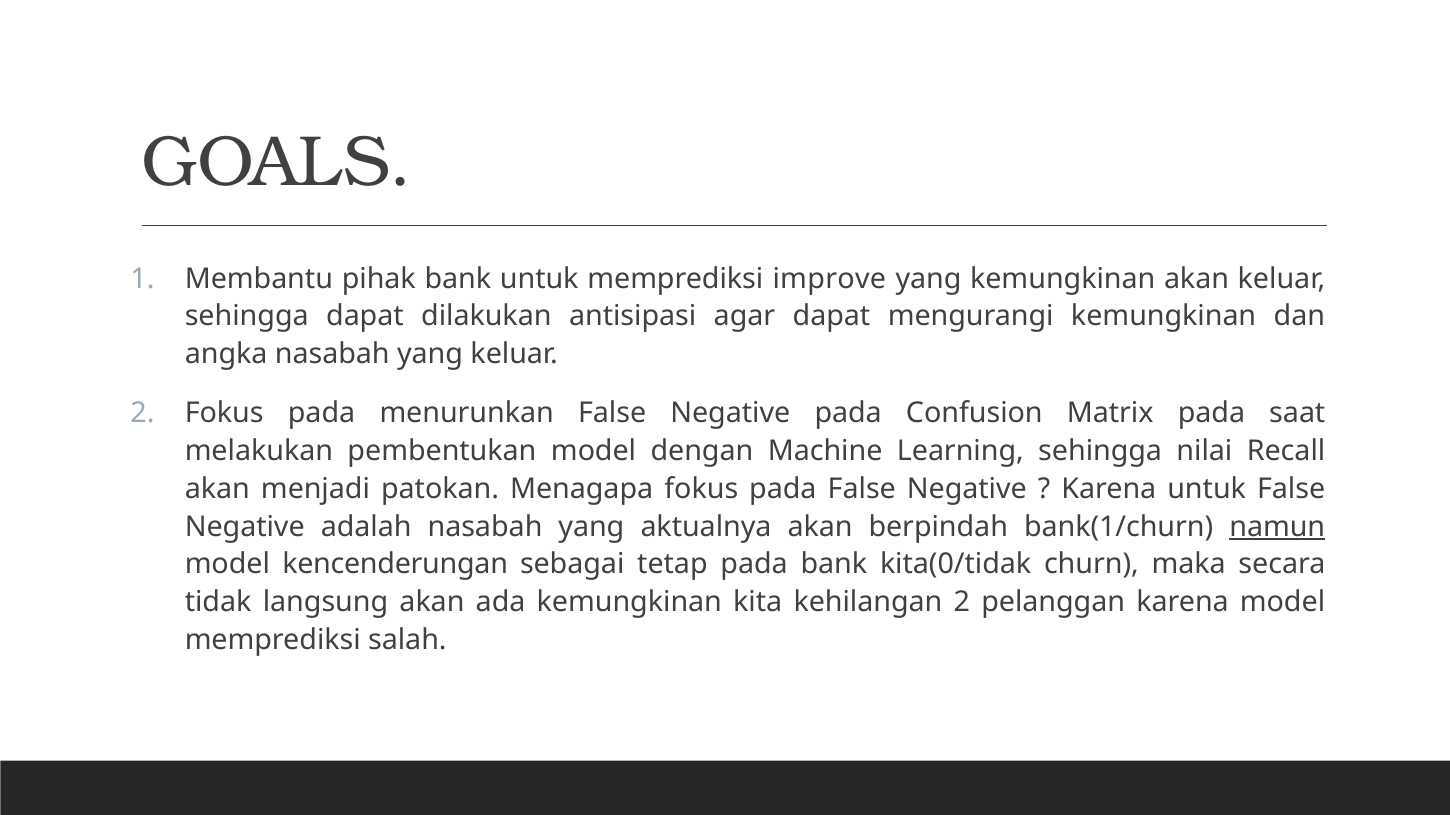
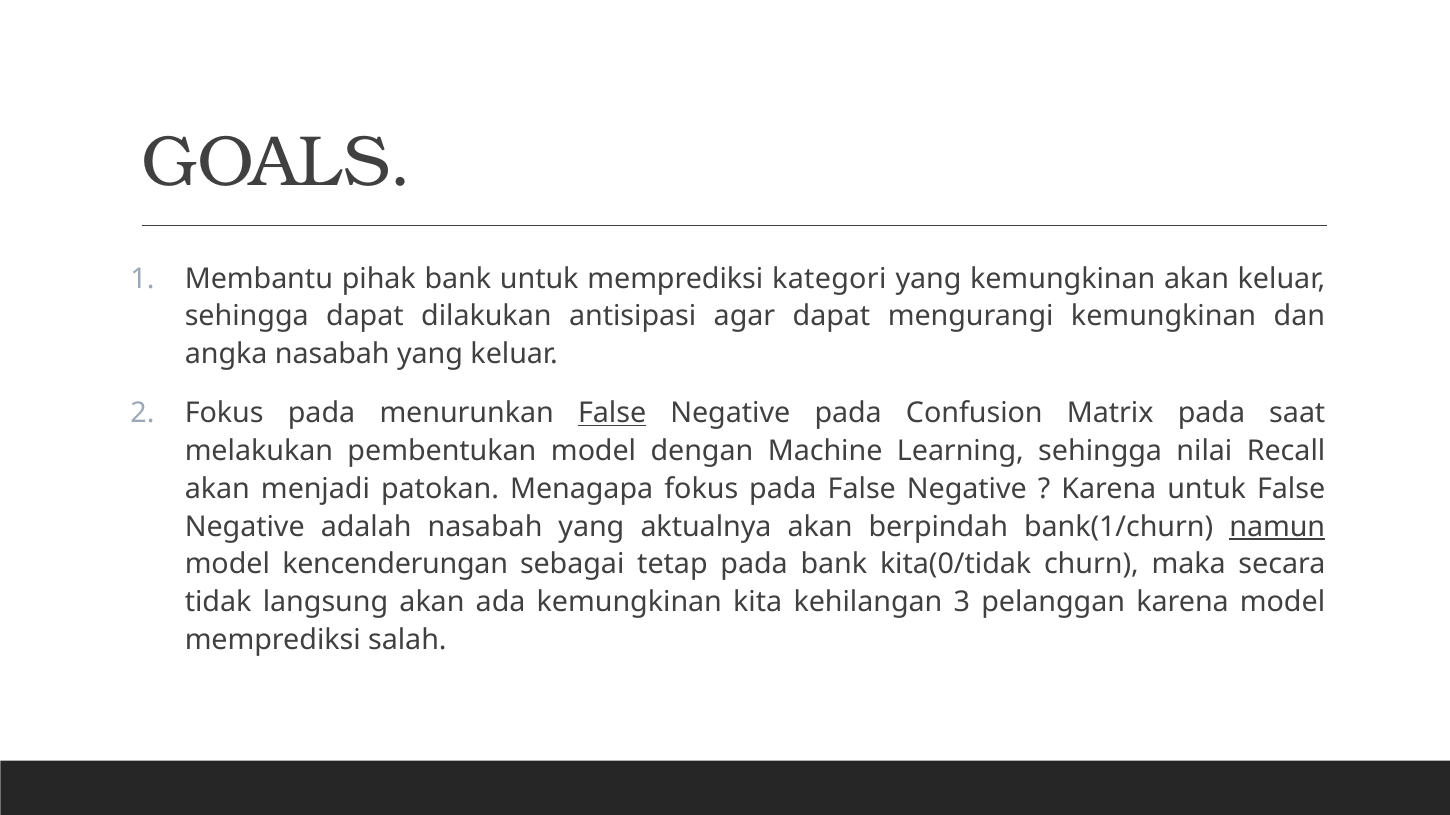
improve: improve -> kategori
False at (612, 413) underline: none -> present
kehilangan 2: 2 -> 3
